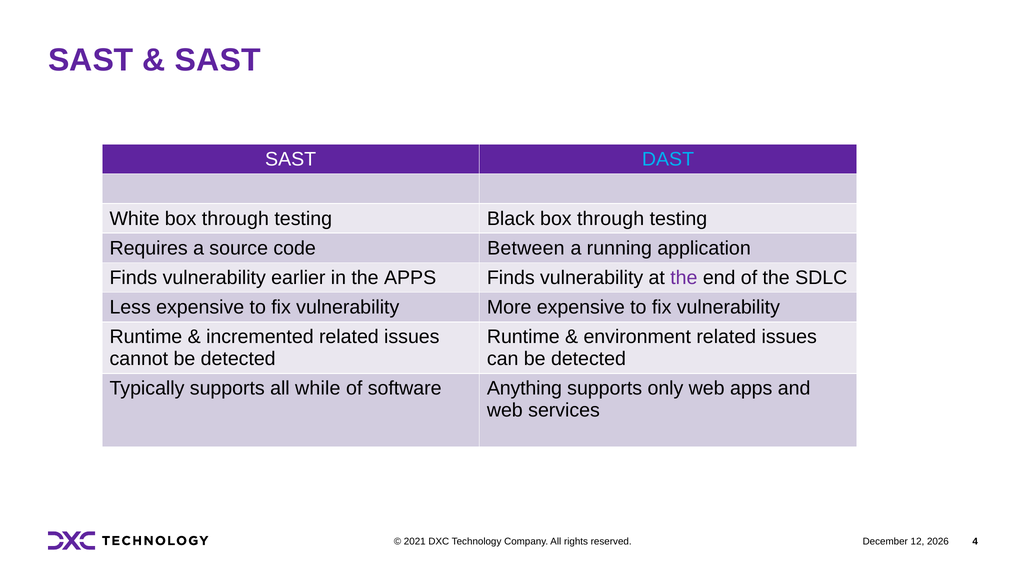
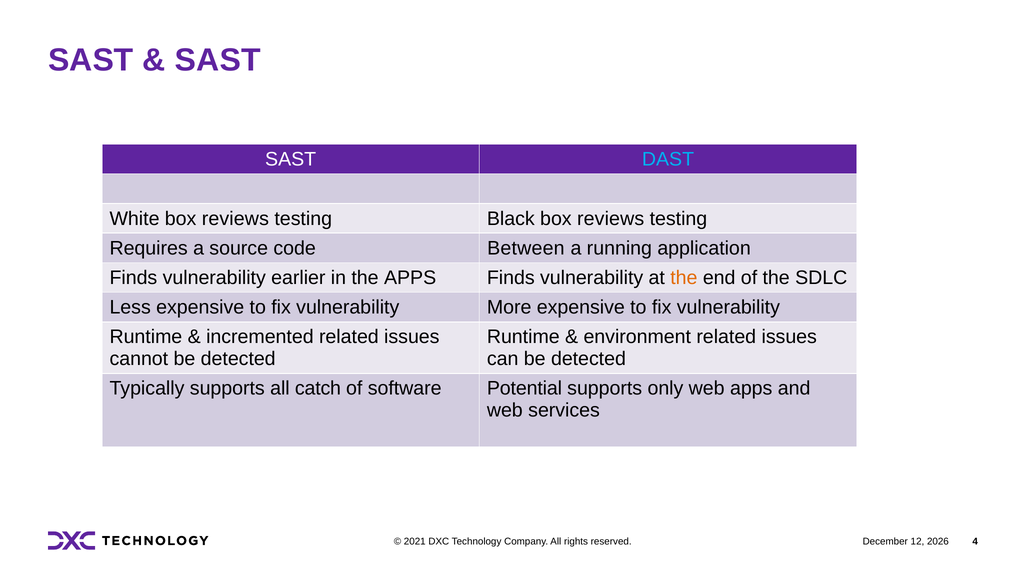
White box through: through -> reviews
Black box through: through -> reviews
the at (684, 278) colour: purple -> orange
while: while -> catch
Anything: Anything -> Potential
